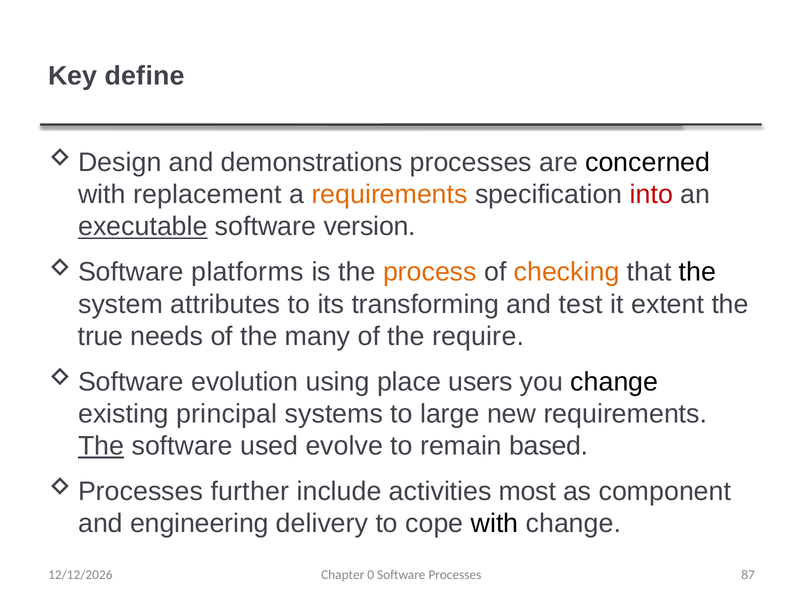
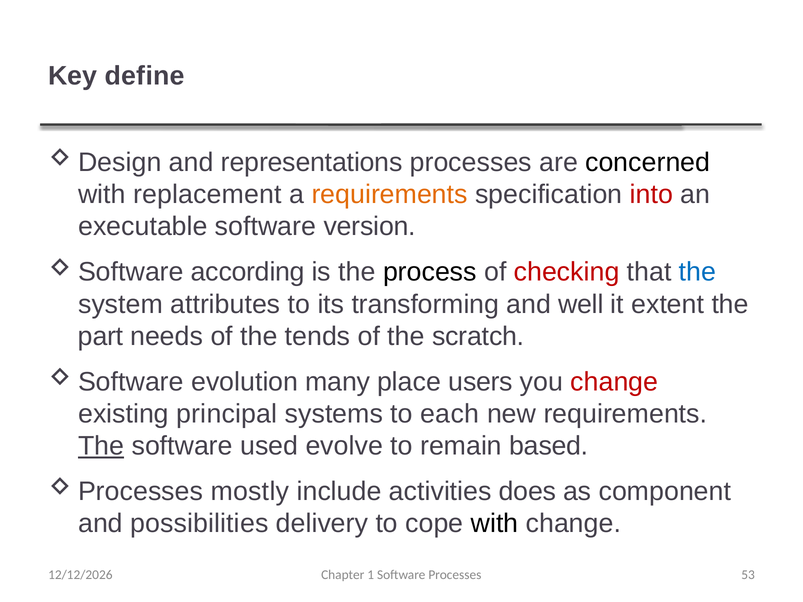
demonstrations: demonstrations -> representations
executable underline: present -> none
platforms: platforms -> according
process colour: orange -> black
checking colour: orange -> red
the at (698, 272) colour: black -> blue
test: test -> well
true: true -> part
many: many -> tends
require: require -> scratch
using: using -> many
change at (614, 382) colour: black -> red
large: large -> each
further: further -> mostly
most: most -> does
engineering: engineering -> possibilities
0: 0 -> 1
87: 87 -> 53
